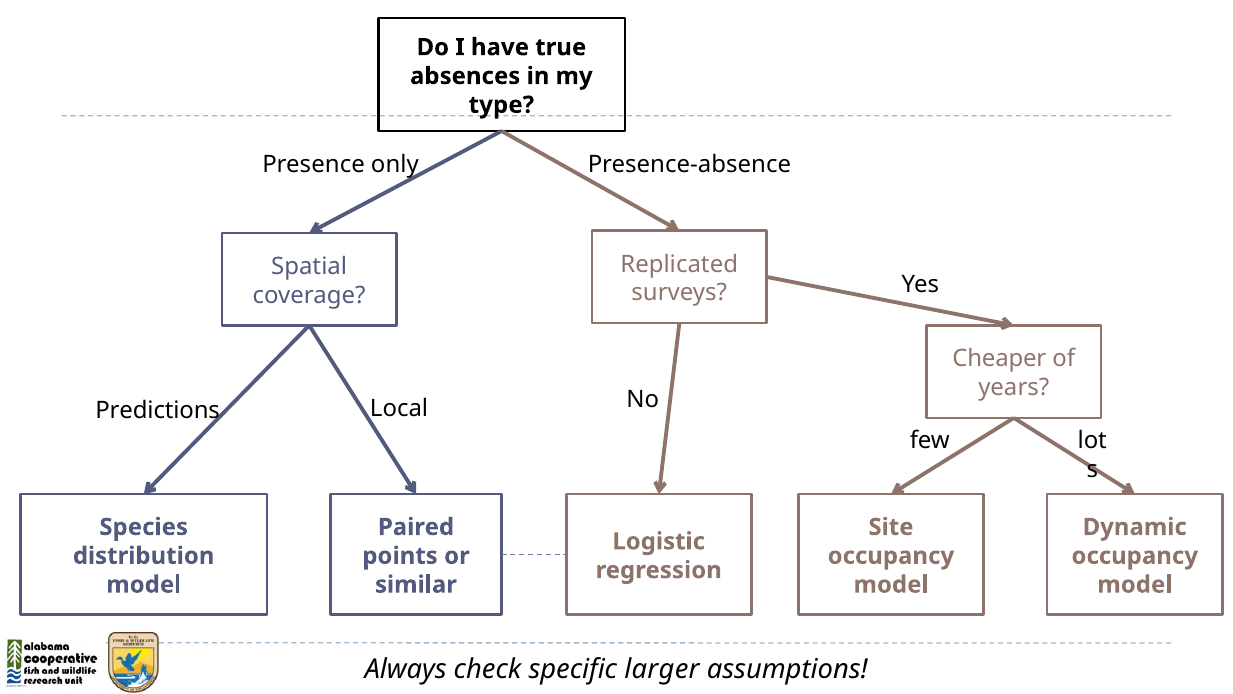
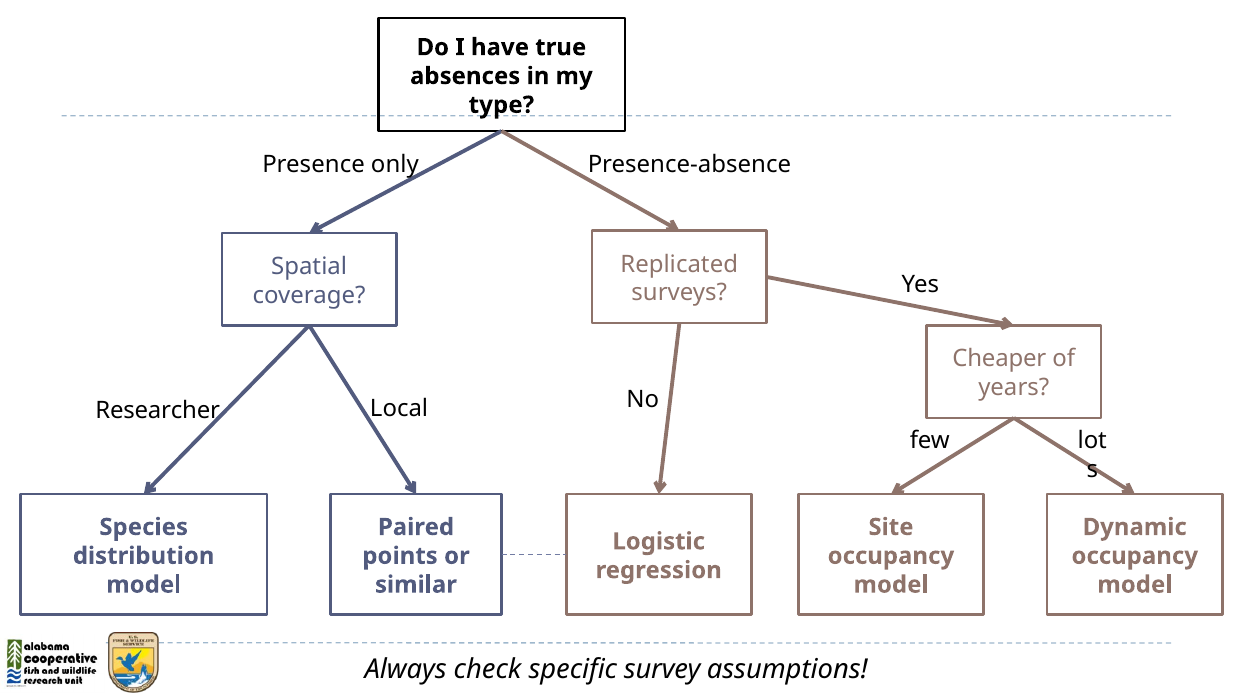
Predictions: Predictions -> Researcher
larger: larger -> survey
